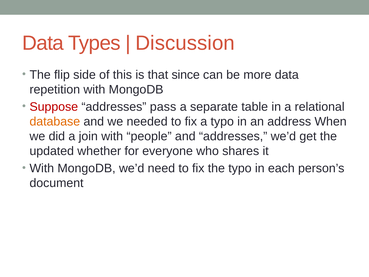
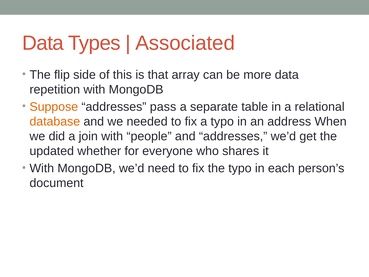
Discussion: Discussion -> Associated
since: since -> array
Suppose colour: red -> orange
